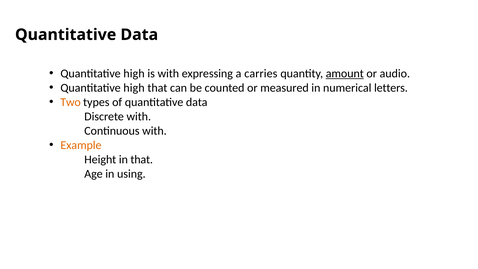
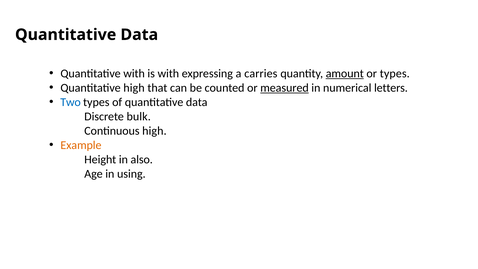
high at (134, 73): high -> with
or audio: audio -> types
measured underline: none -> present
Two colour: orange -> blue
Discrete with: with -> bulk
Continuous with: with -> high
in that: that -> also
